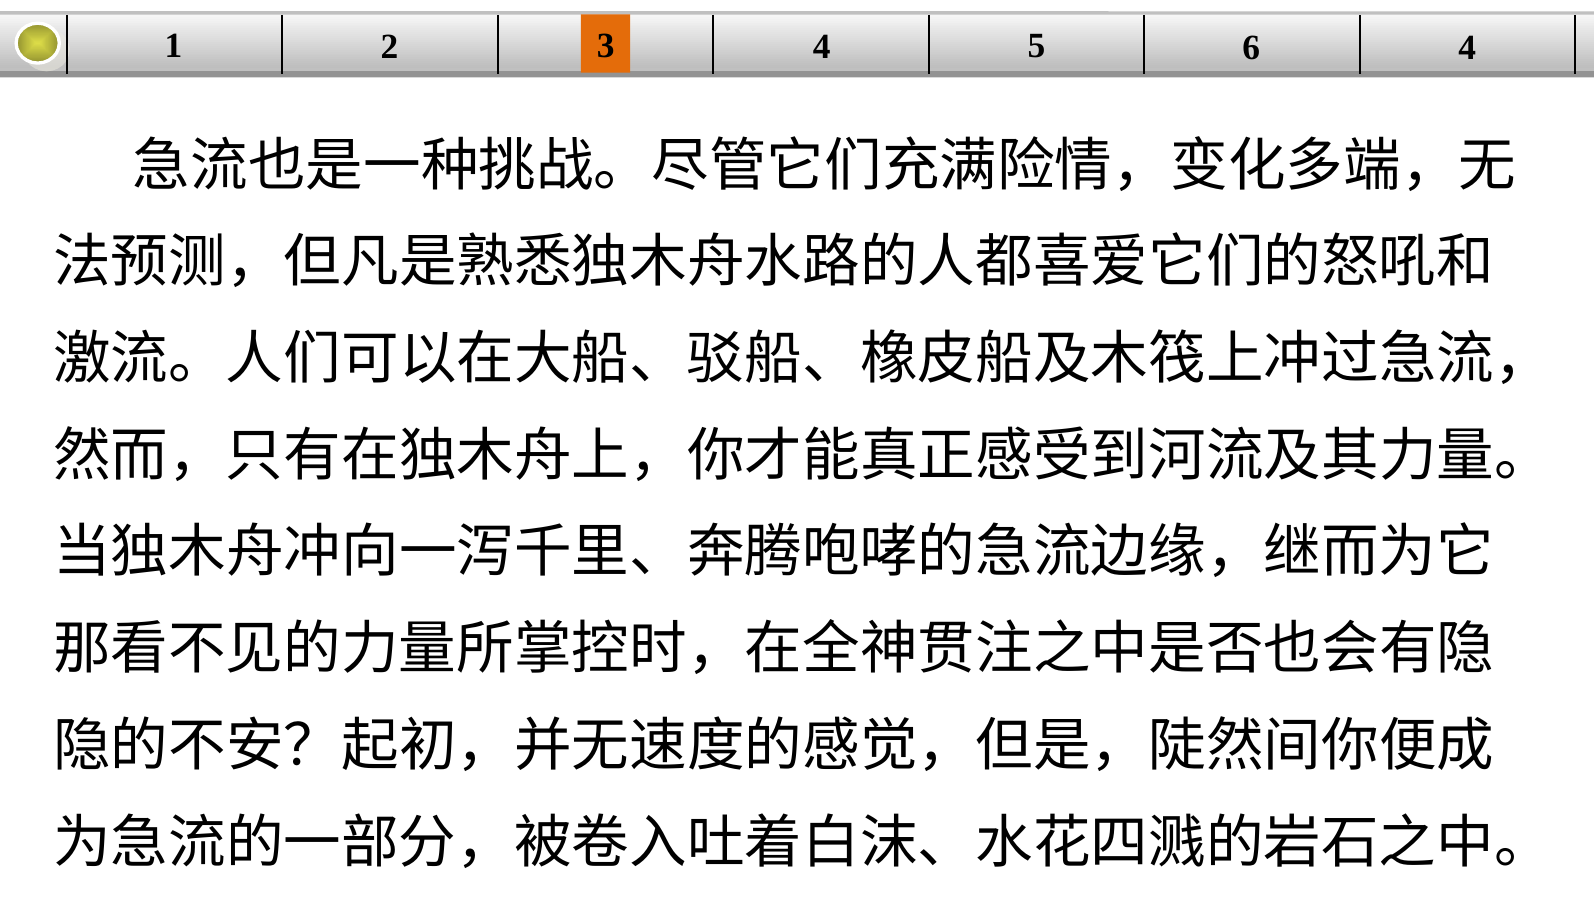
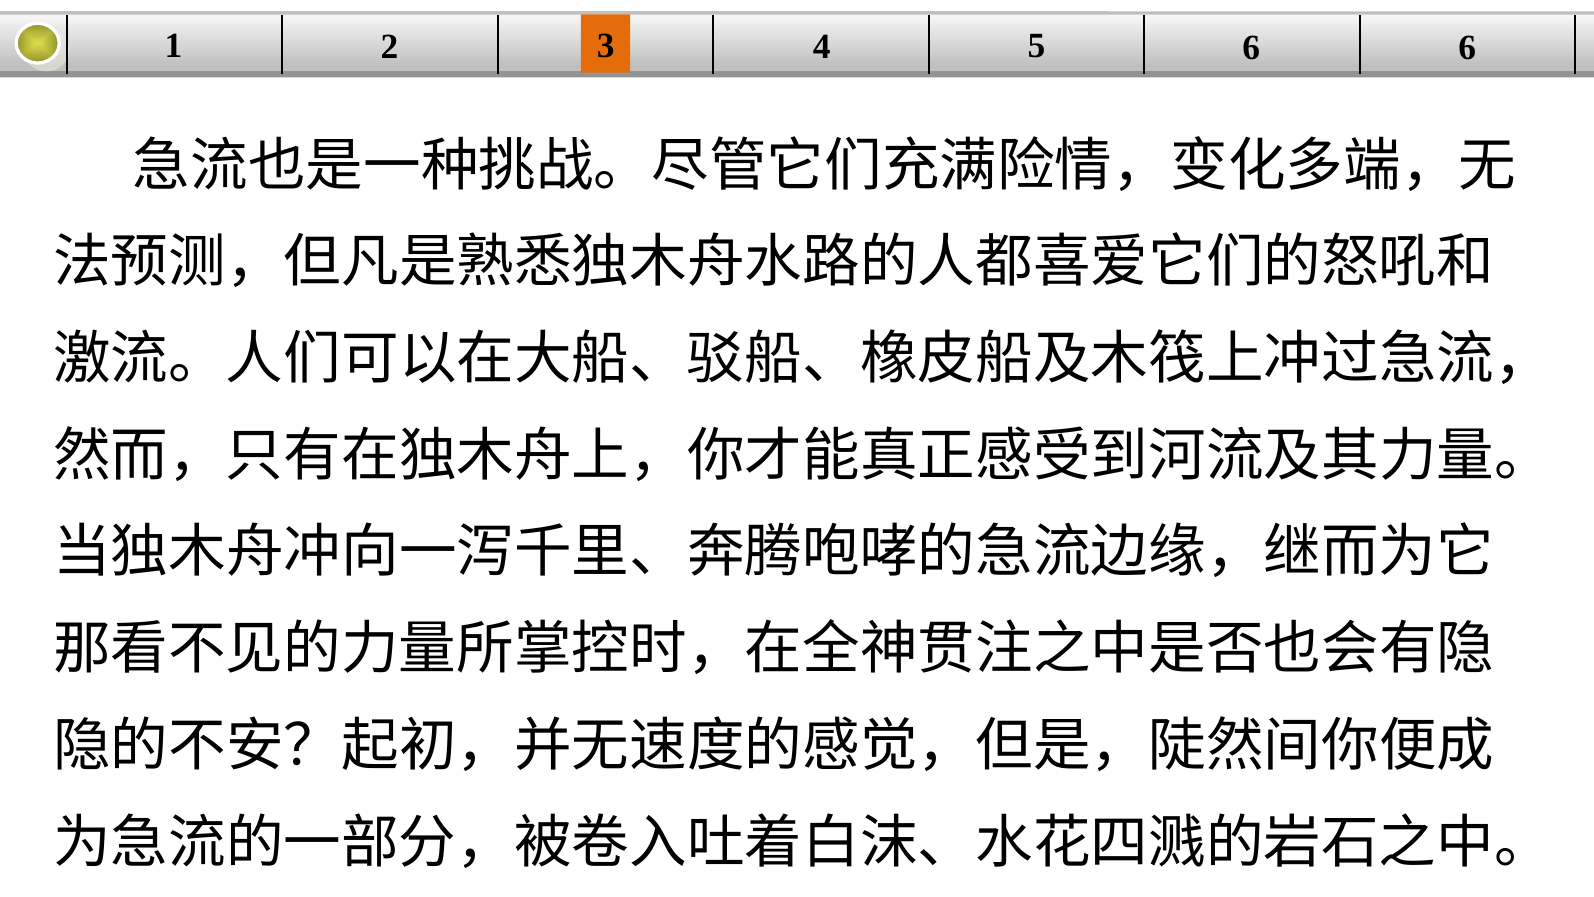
6 4: 4 -> 6
